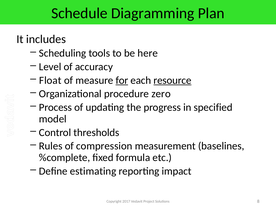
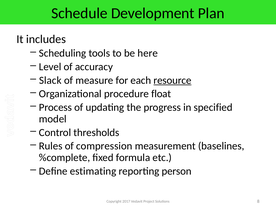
Diagramming: Diagramming -> Development
Float: Float -> Slack
for underline: present -> none
zero: zero -> float
impact: impact -> person
